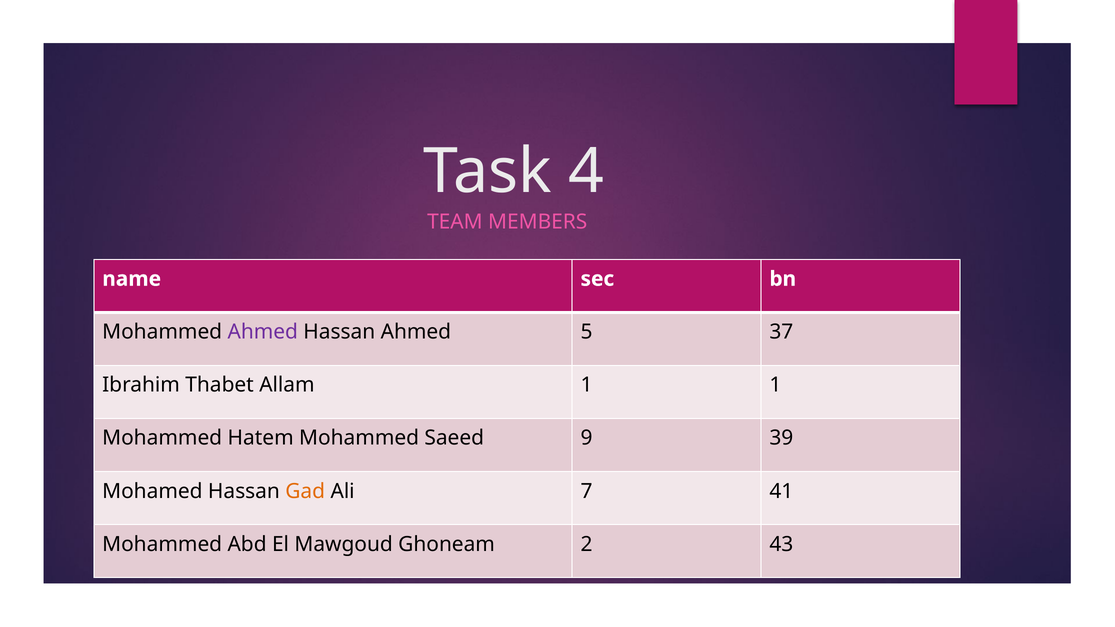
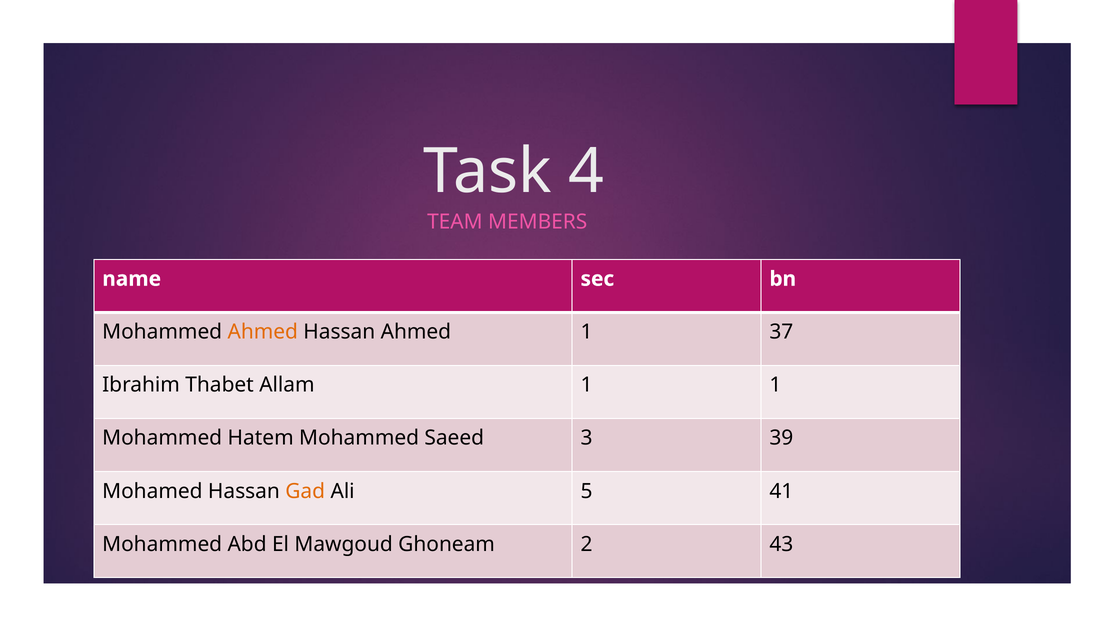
Ahmed at (263, 332) colour: purple -> orange
Ahmed 5: 5 -> 1
9: 9 -> 3
7: 7 -> 5
